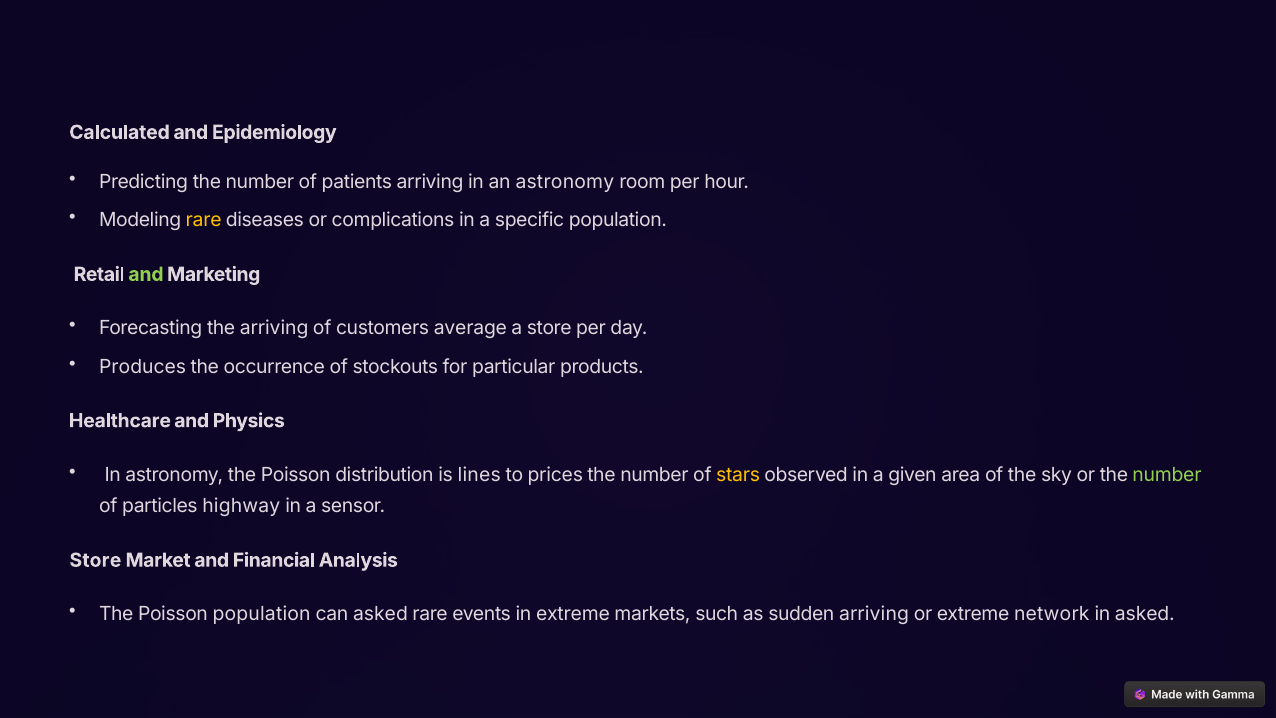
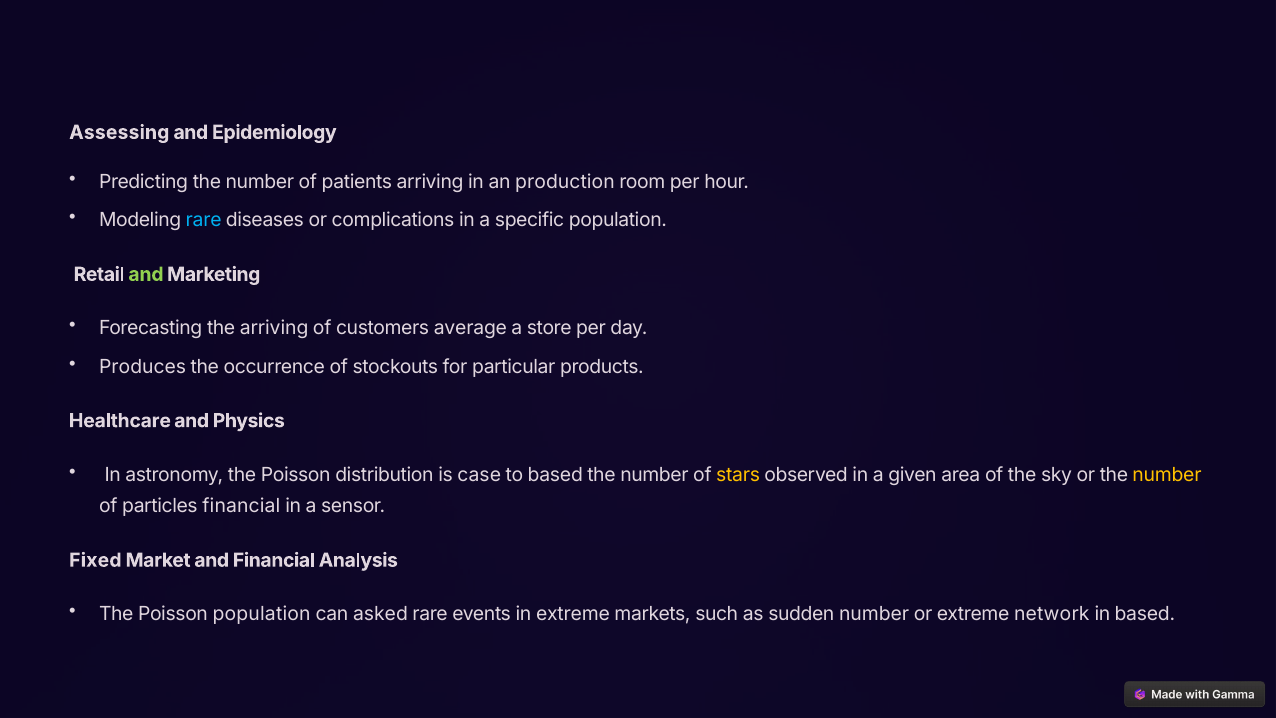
Calculated: Calculated -> Assessing
an astronomy: astronomy -> production
rare at (204, 220) colour: yellow -> light blue
lines: lines -> case
to prices: prices -> based
number at (1167, 475) colour: light green -> yellow
particles highway: highway -> financial
Store at (95, 560): Store -> Fixed
sudden arriving: arriving -> number
in asked: asked -> based
